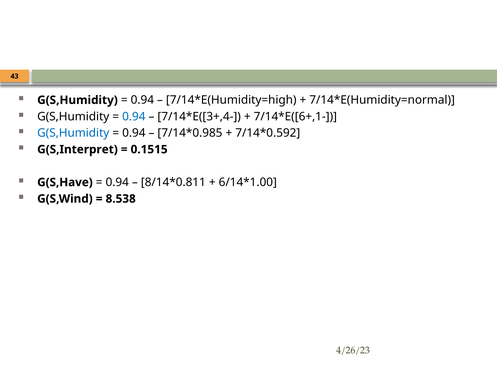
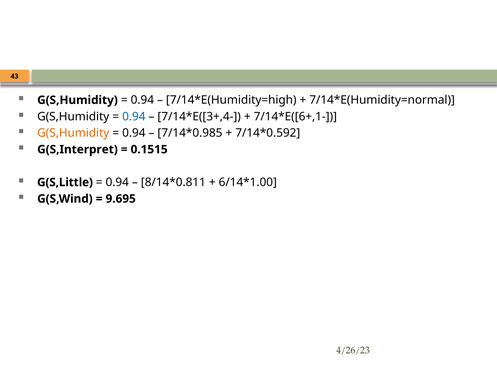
G(S,Humidity at (73, 133) colour: blue -> orange
G(S,Have: G(S,Have -> G(S,Little
8.538: 8.538 -> 9.695
